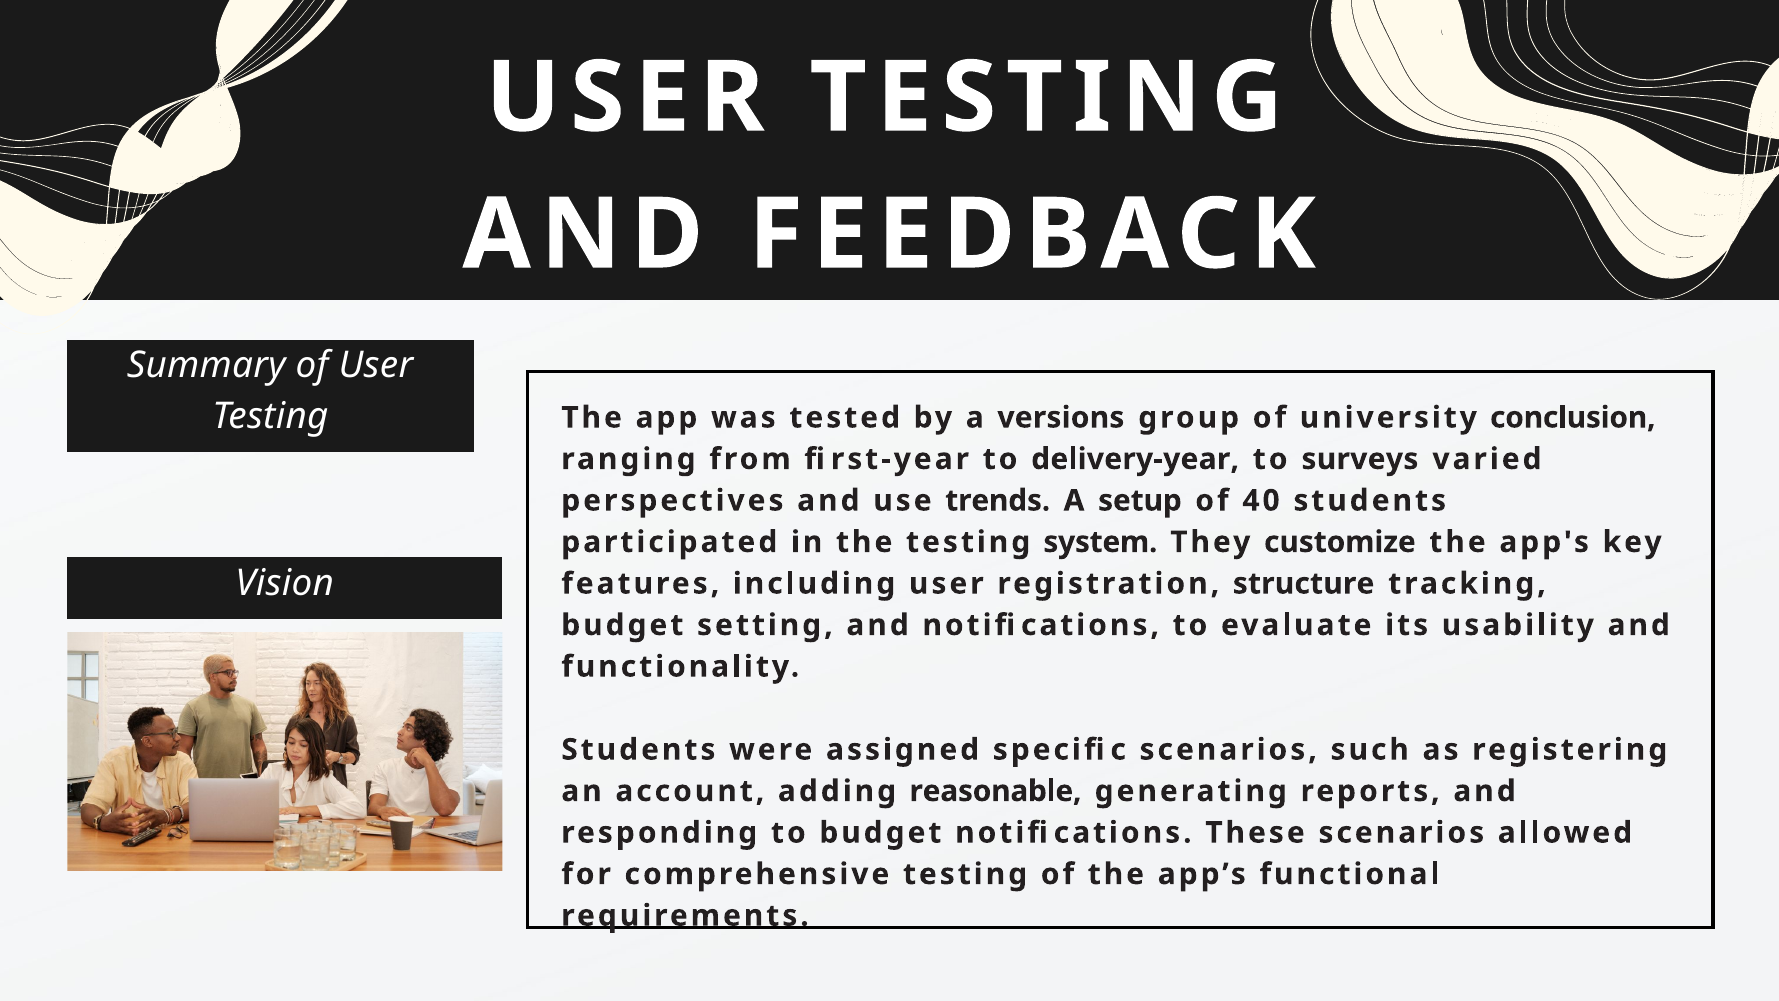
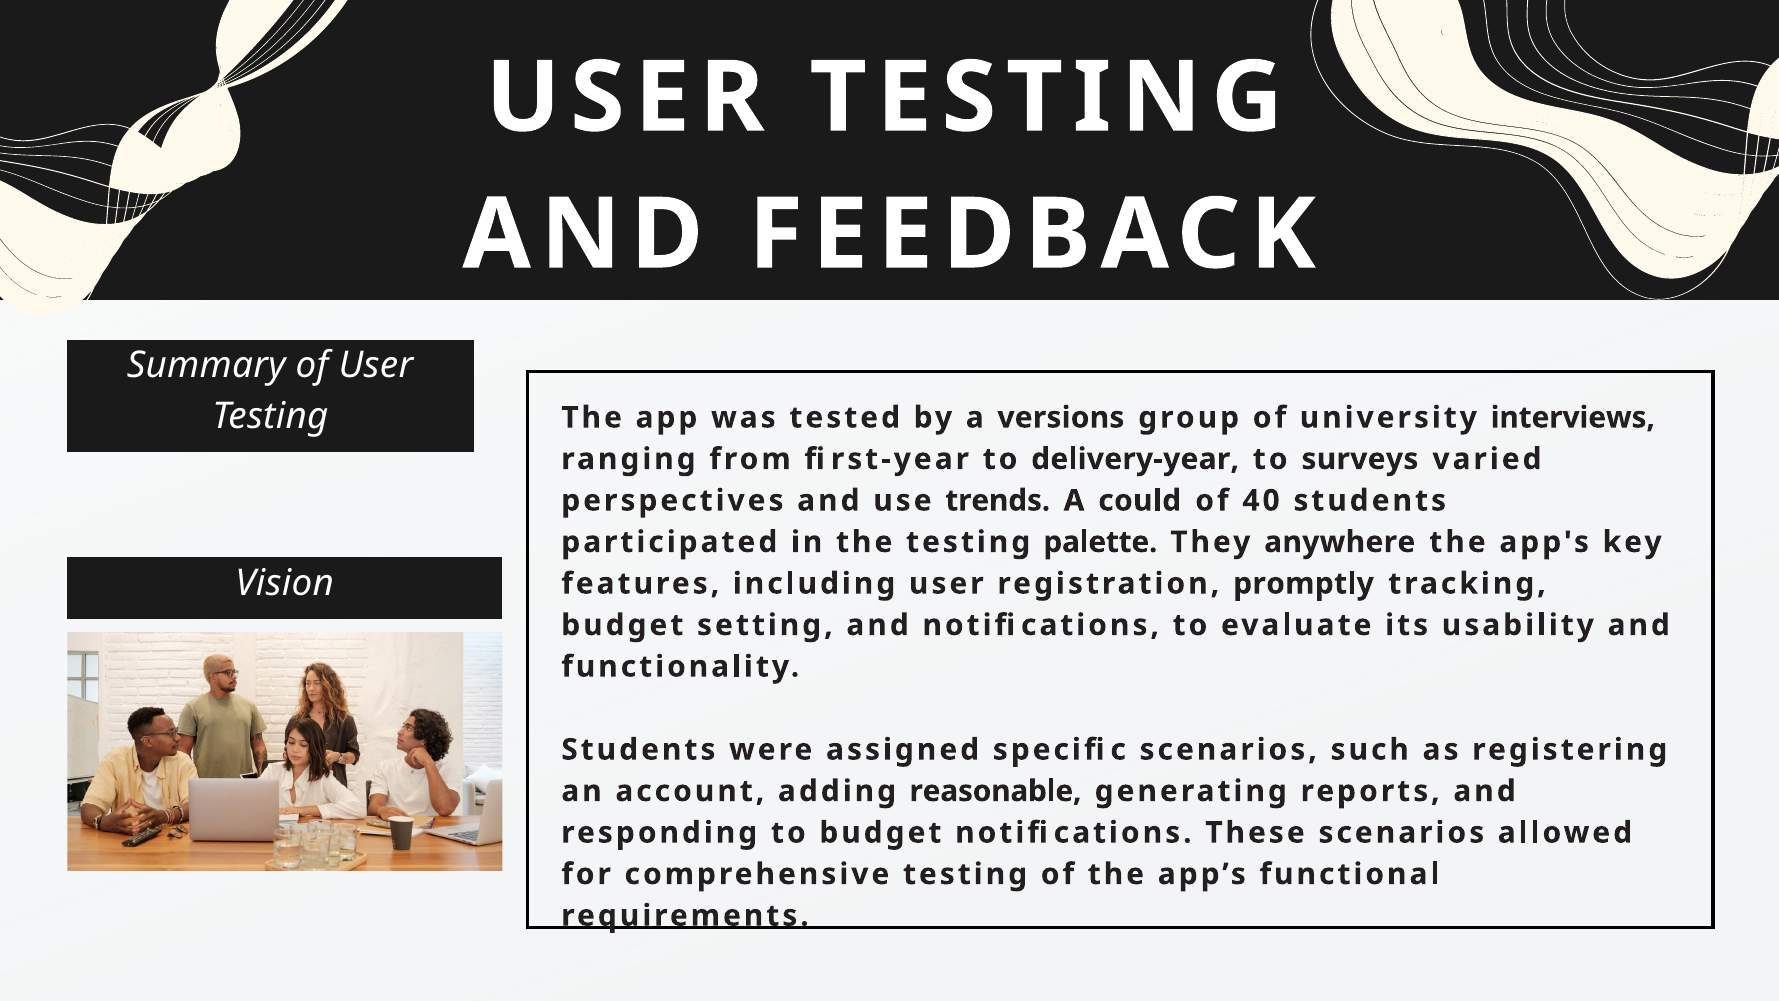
conclusion: conclusion -> interviews
setup: setup -> could
system: system -> palette
customize: customize -> anywhere
structure: structure -> promptly
